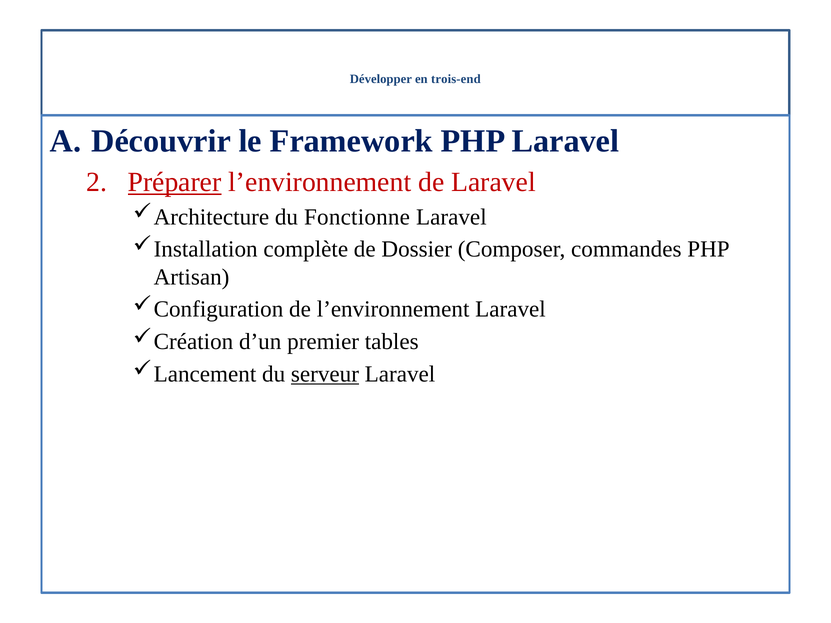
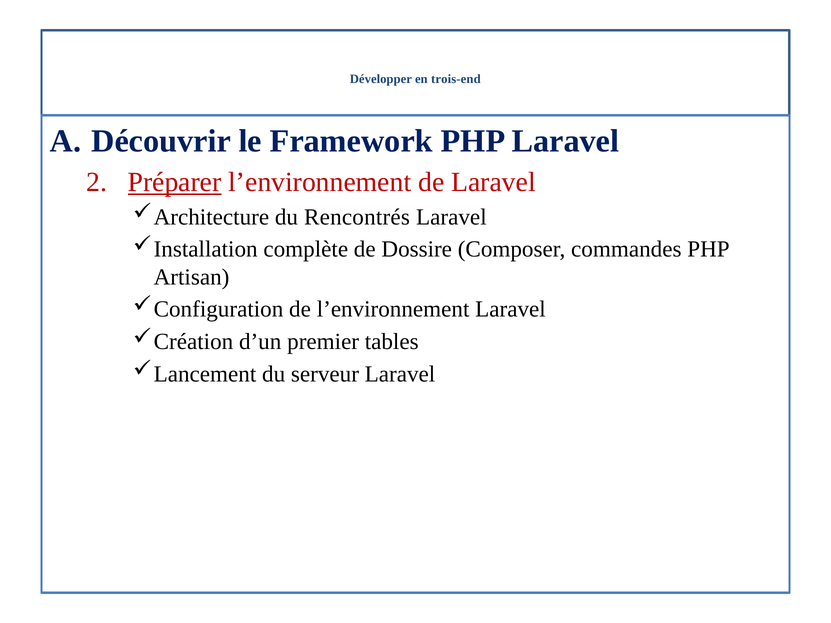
Fonctionne: Fonctionne -> Rencontrés
Dossier: Dossier -> Dossire
serveur underline: present -> none
